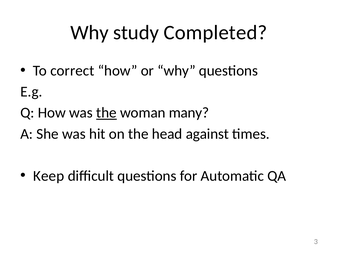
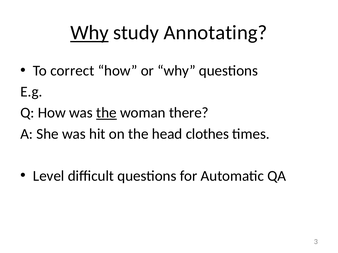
Why at (89, 33) underline: none -> present
Completed: Completed -> Annotating
many: many -> there
against: against -> clothes
Keep: Keep -> Level
